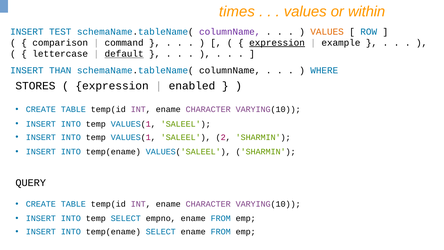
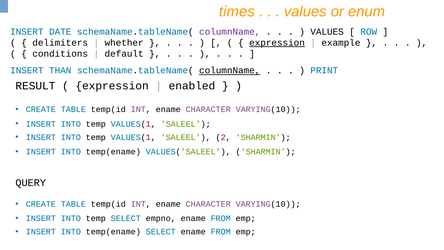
within: within -> enum
TEST: TEST -> DATE
VALUES at (327, 32) colour: orange -> black
comparison: comparison -> delimiters
command: command -> whether
lettercase: lettercase -> conditions
default underline: present -> none
columnName at (230, 71) underline: none -> present
WHERE: WHERE -> PRINT
STORES: STORES -> RESULT
